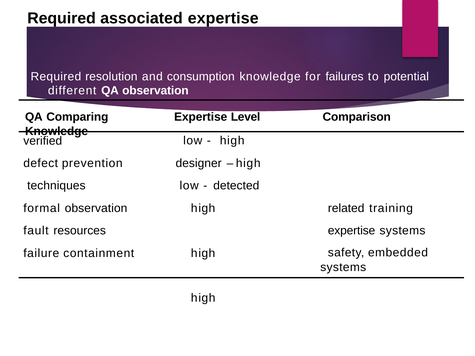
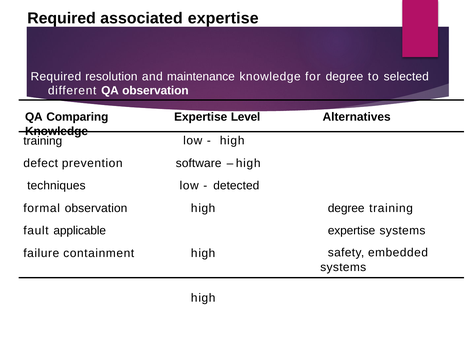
consumption: consumption -> maintenance
for failures: failures -> degree
potential: potential -> selected
Comparison: Comparison -> Alternatives
verified at (43, 141): verified -> training
designer: designer -> software
related at (346, 208): related -> degree
resources: resources -> applicable
